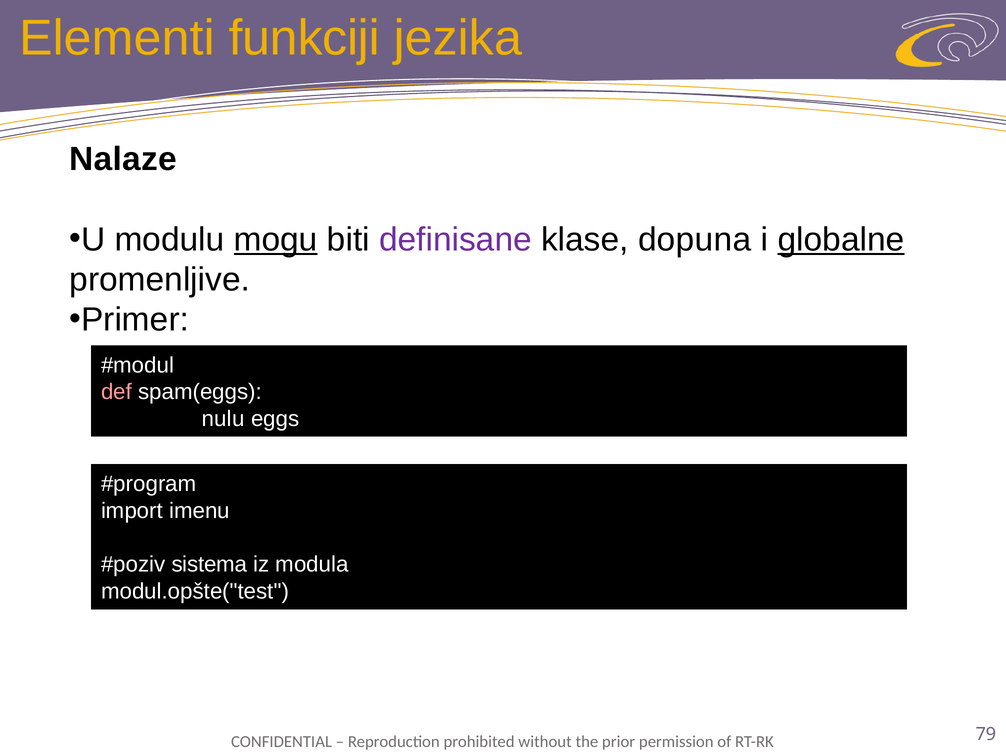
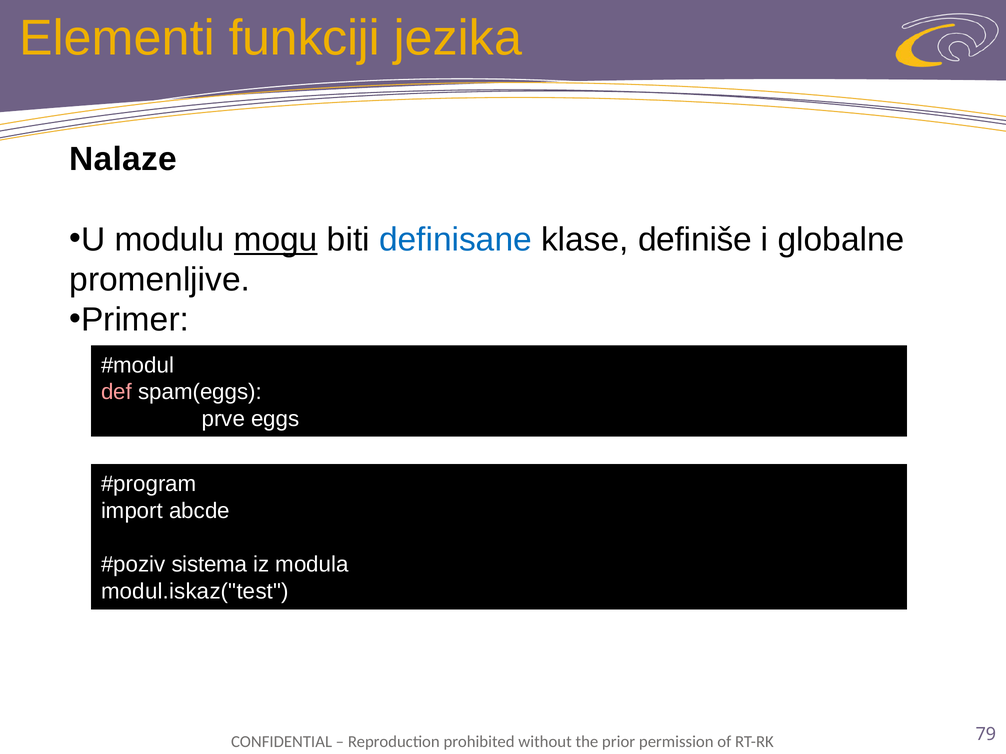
definisane colour: purple -> blue
dopuna: dopuna -> definiše
globalne underline: present -> none
nulu: nulu -> prve
imenu: imenu -> abcde
modul.opšte("test: modul.opšte("test -> modul.iskaz("test
